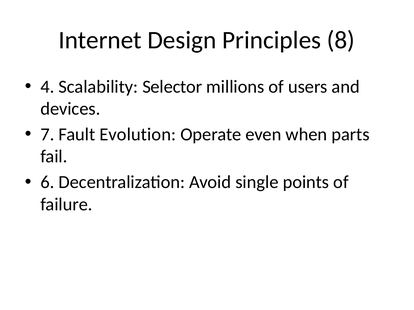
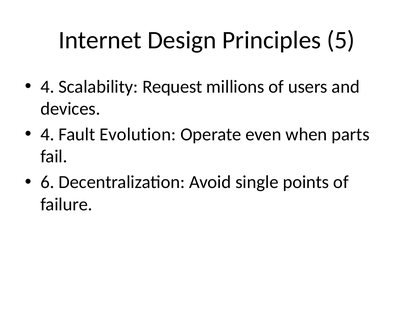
8: 8 -> 5
Selector: Selector -> Request
7 at (47, 135): 7 -> 4
